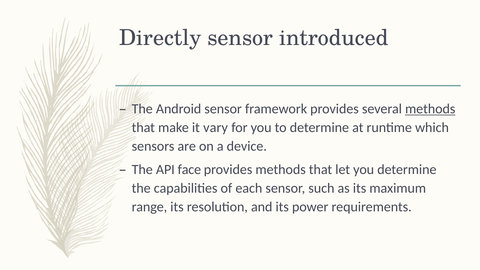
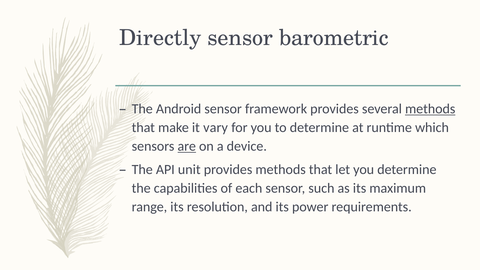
introduced: introduced -> barometric
are underline: none -> present
face: face -> unit
